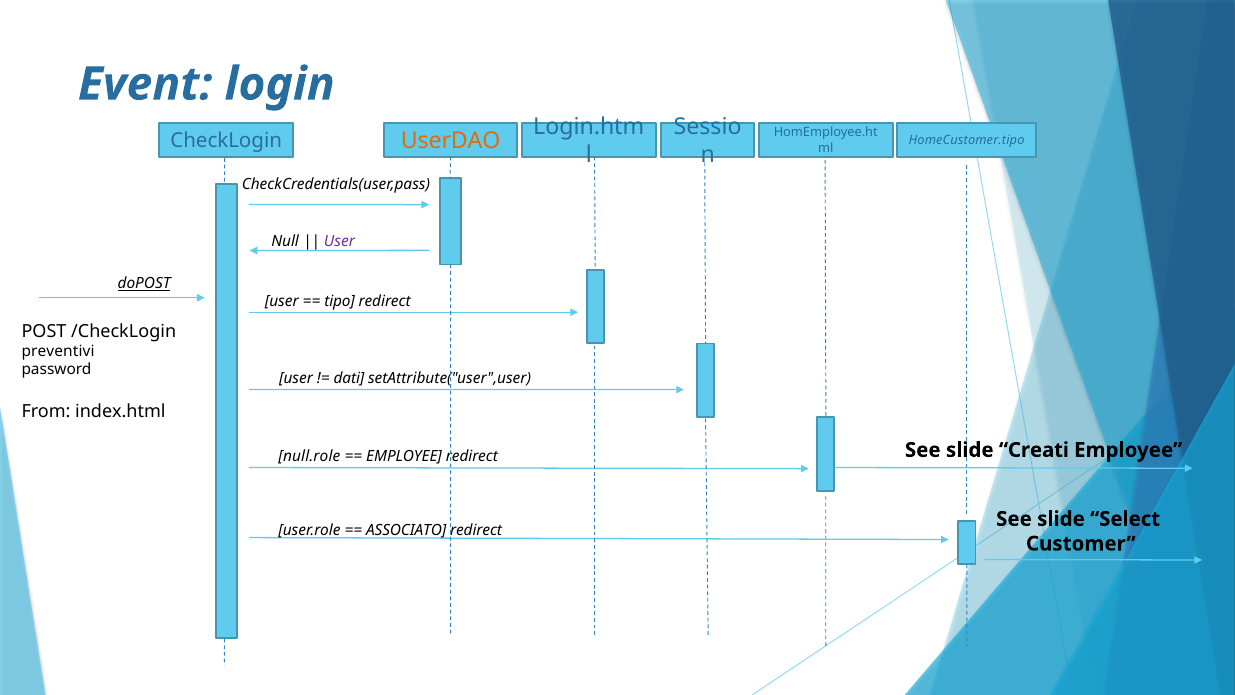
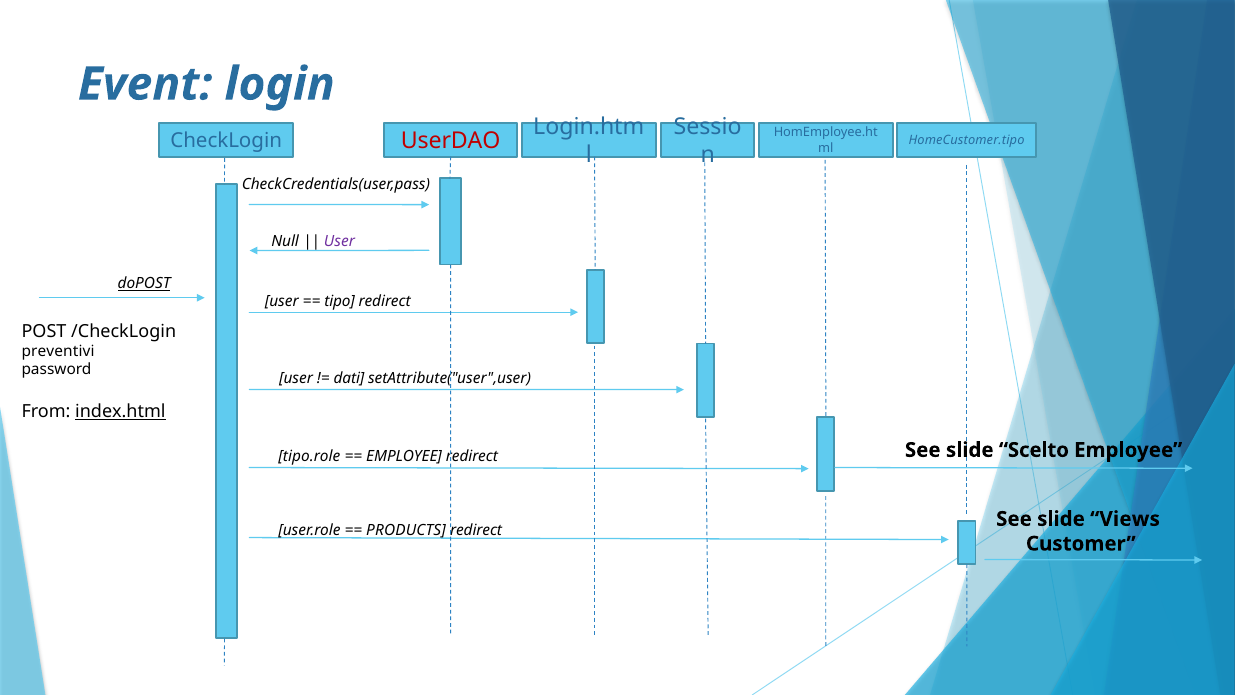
UserDAO colour: orange -> red
index.html underline: none -> present
Creati: Creati -> Scelto
null.role: null.role -> tipo.role
Select: Select -> Views
ASSOCIATO: ASSOCIATO -> PRODUCTS
